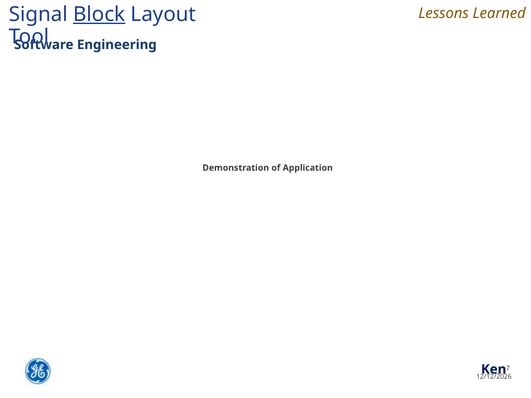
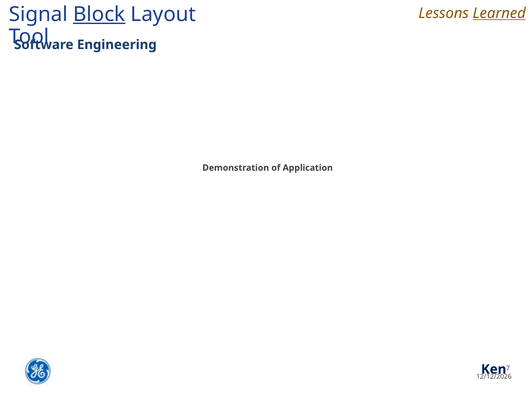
Learned underline: none -> present
